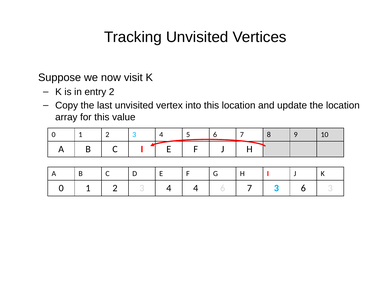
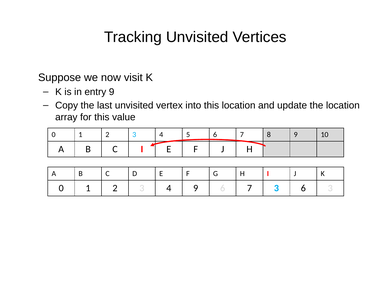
entry 2: 2 -> 9
4 4: 4 -> 9
